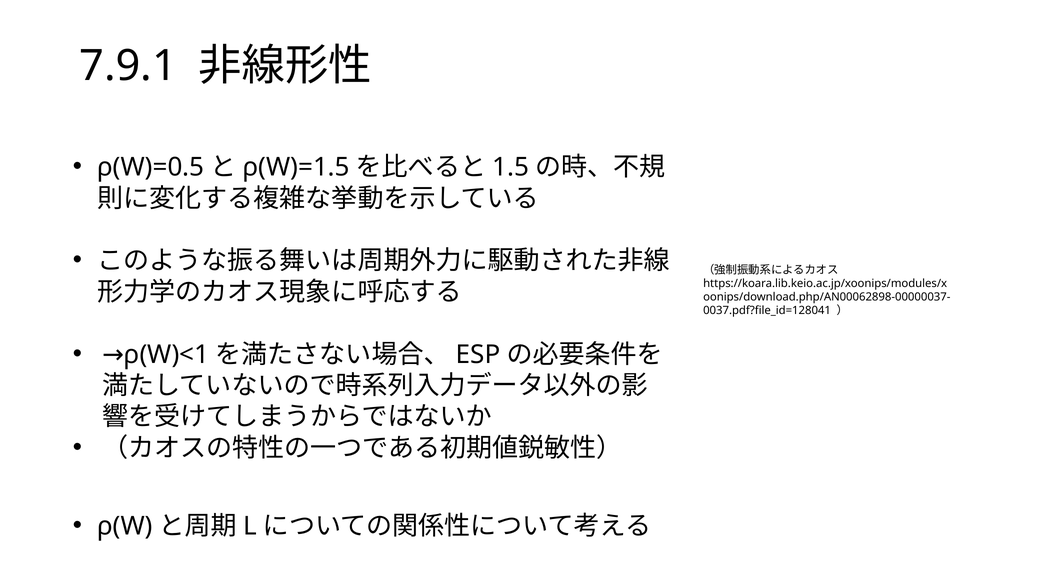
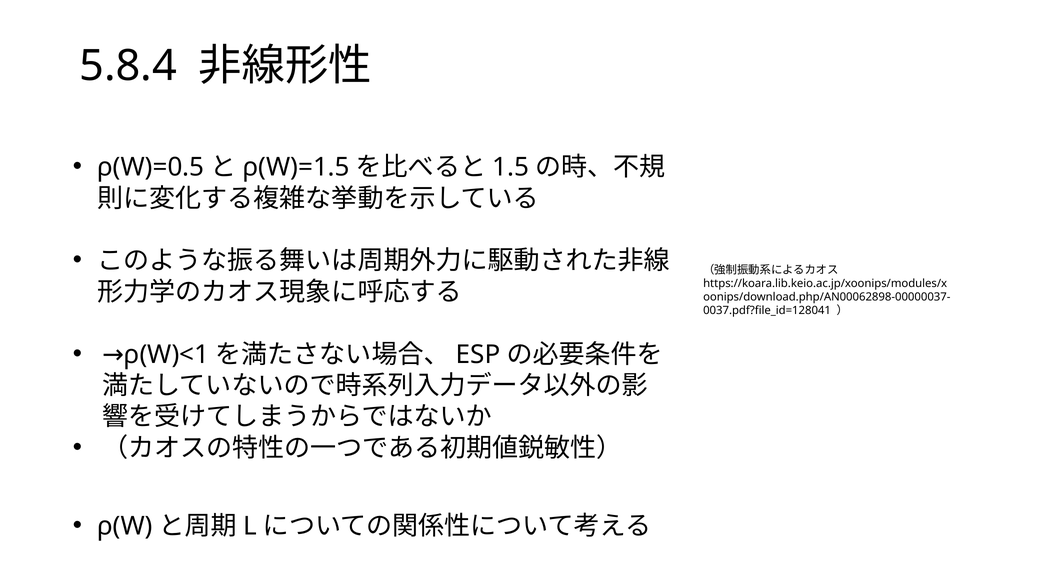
7.9.1: 7.9.1 -> 5.8.4
